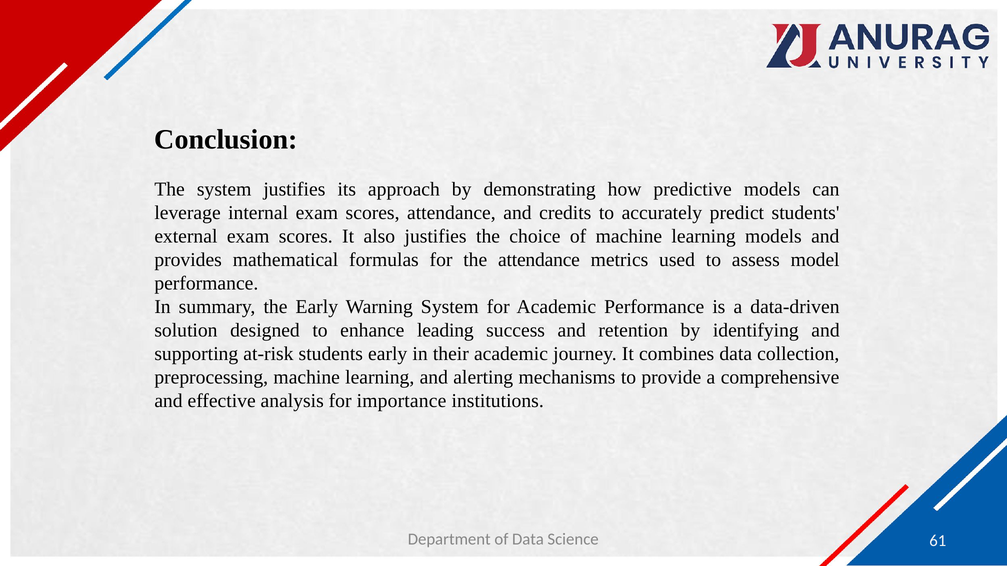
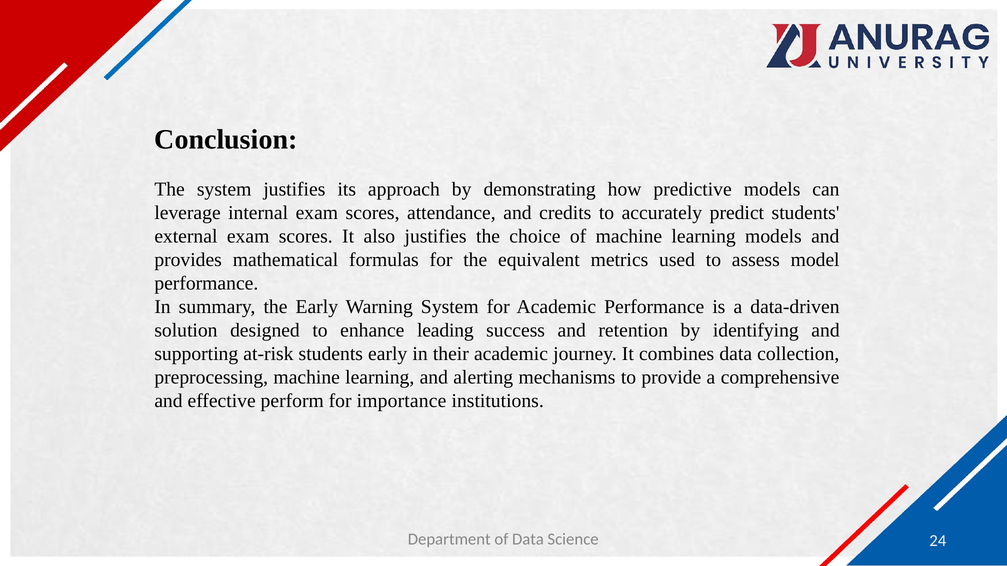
the attendance: attendance -> equivalent
analysis: analysis -> perform
61: 61 -> 24
